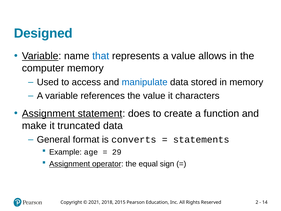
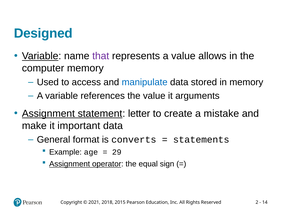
that colour: blue -> purple
characters: characters -> arguments
does: does -> letter
function: function -> mistake
truncated: truncated -> important
